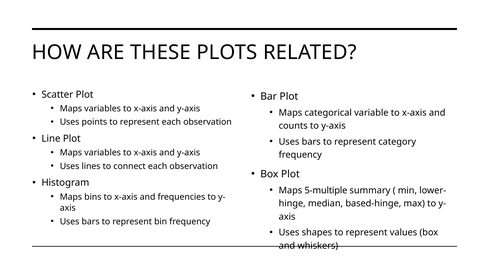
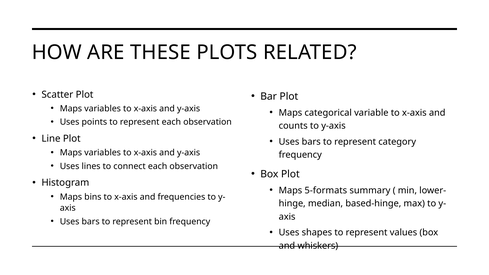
5-multiple: 5-multiple -> 5-formats
